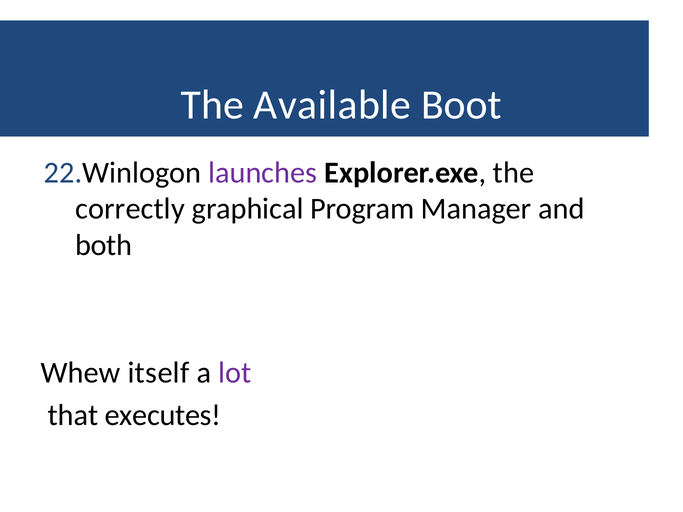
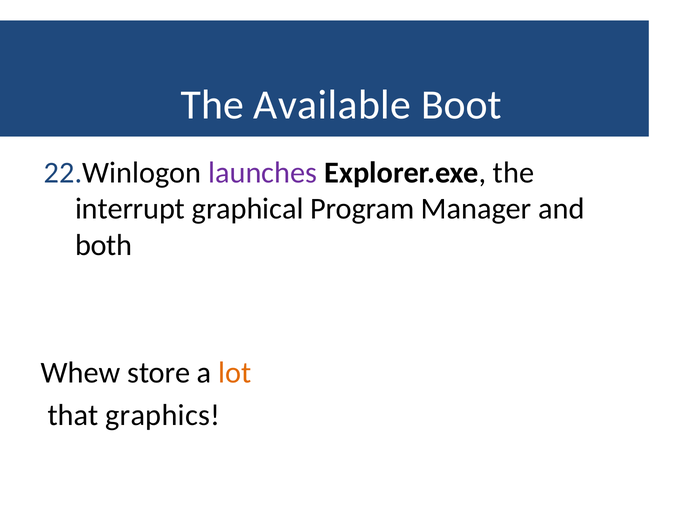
correctly: correctly -> interrupt
itself: itself -> store
lot colour: purple -> orange
executes: executes -> graphics
